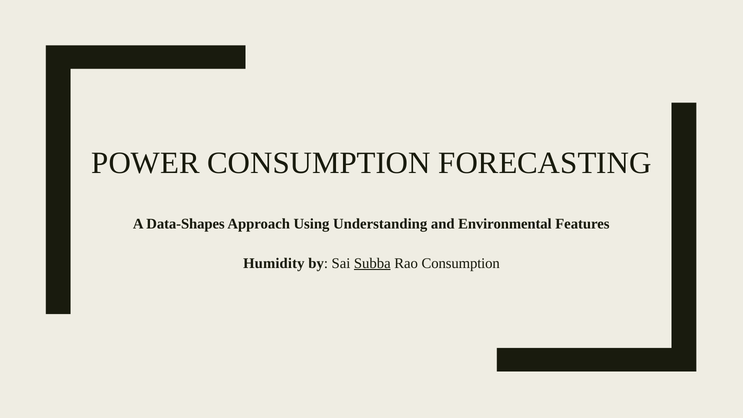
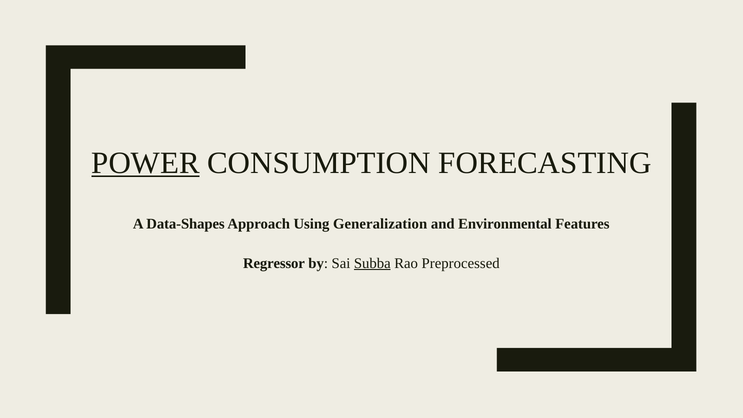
POWER underline: none -> present
Understanding: Understanding -> Generalization
Humidity: Humidity -> Regressor
Rao Consumption: Consumption -> Preprocessed
